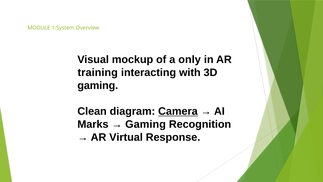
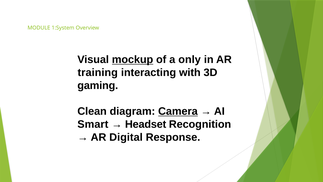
mockup underline: none -> present
Marks: Marks -> Smart
Gaming at (146, 124): Gaming -> Headset
Virtual: Virtual -> Digital
